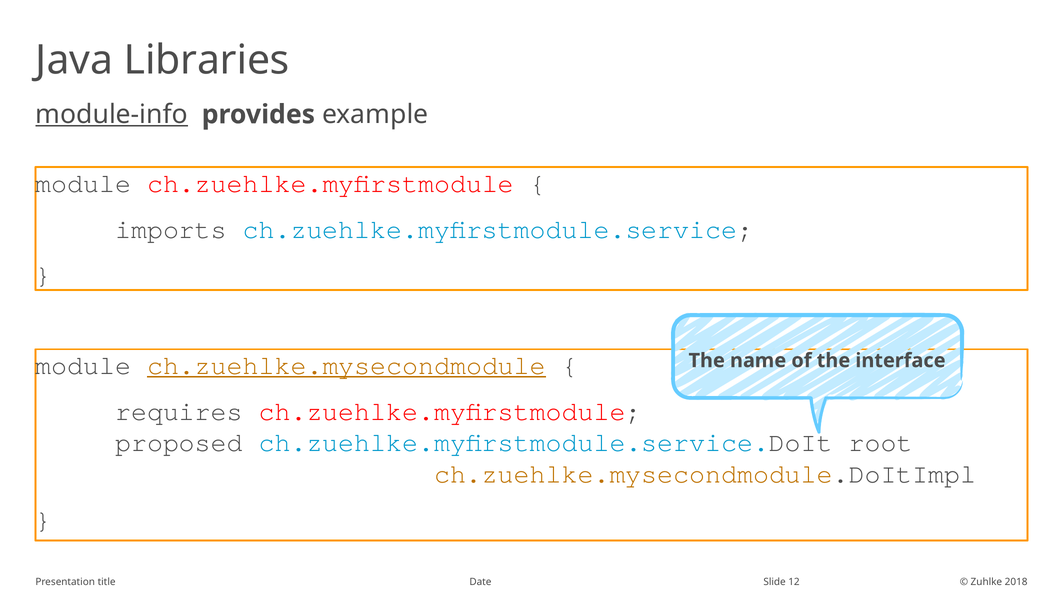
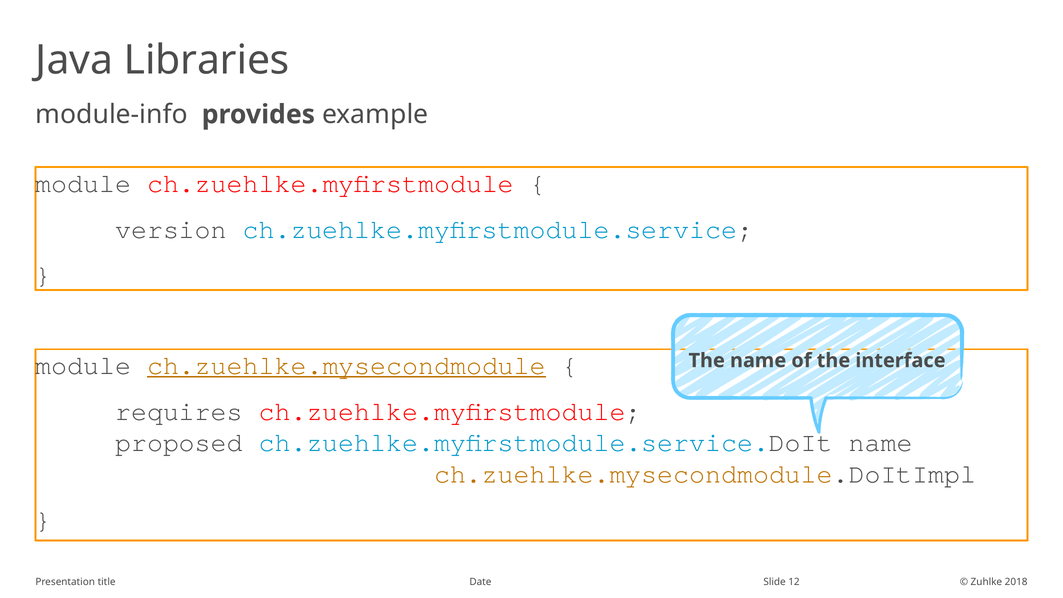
module-info underline: present -> none
imports: imports -> version
ch.zuehlke.myfirstmodule.service.DoIt root: root -> name
